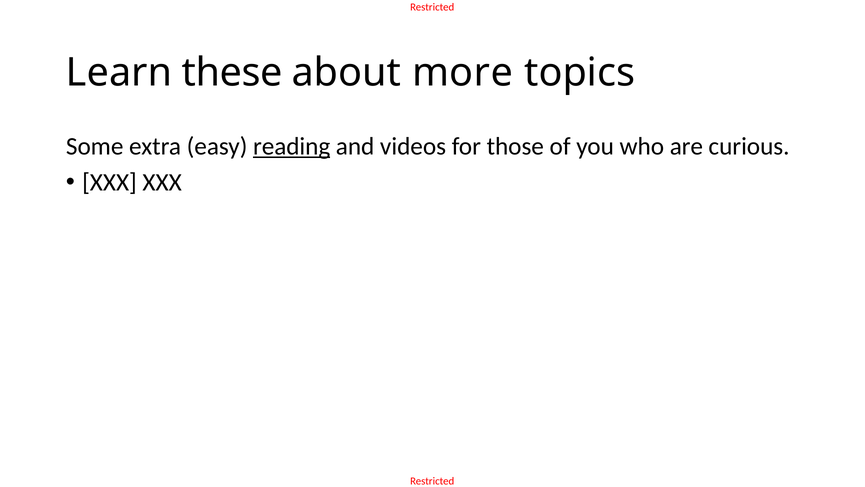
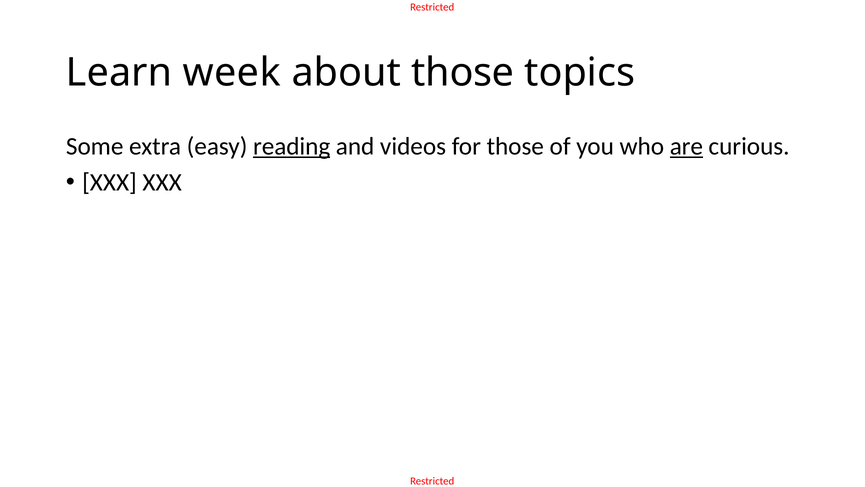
these: these -> week
about more: more -> those
are underline: none -> present
